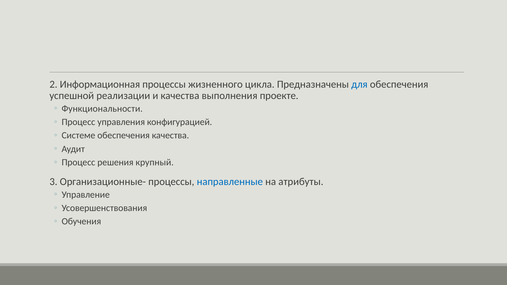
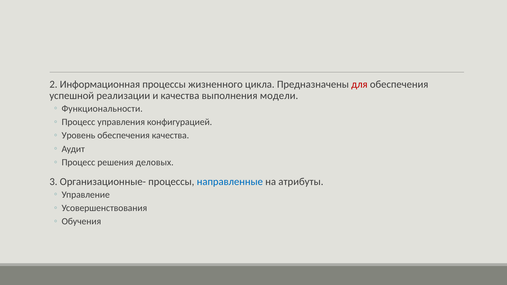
для colour: blue -> red
проекте: проекте -> модели
Системе: Системе -> Уровень
крупный: крупный -> деловых
